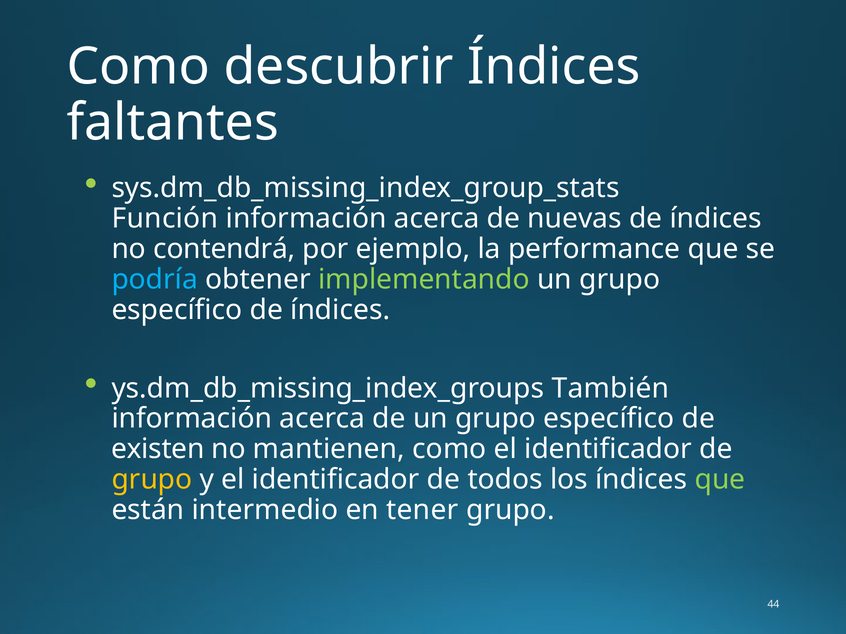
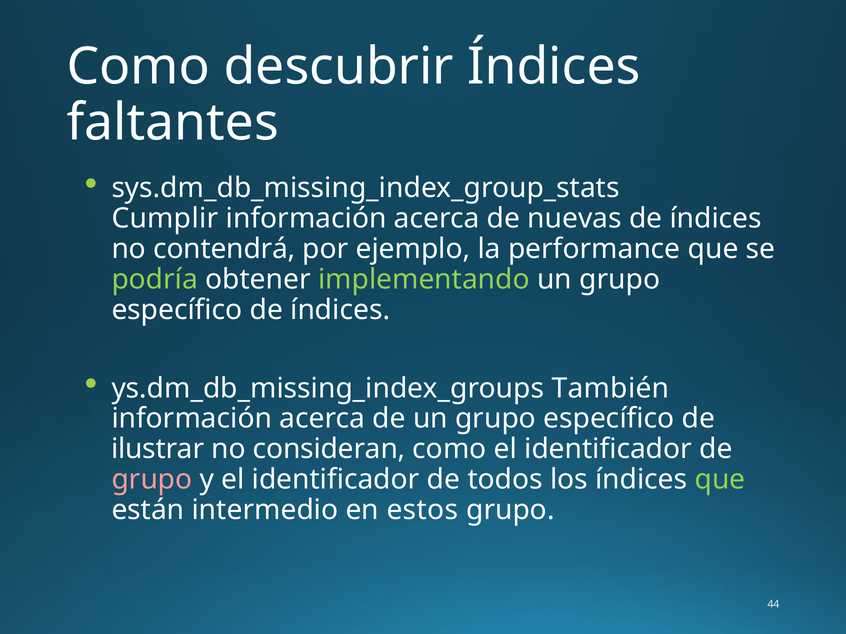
Función: Función -> Cumplir
podría colour: light blue -> light green
existen: existen -> ilustrar
mantienen: mantienen -> consideran
grupo at (152, 480) colour: yellow -> pink
tener: tener -> estos
